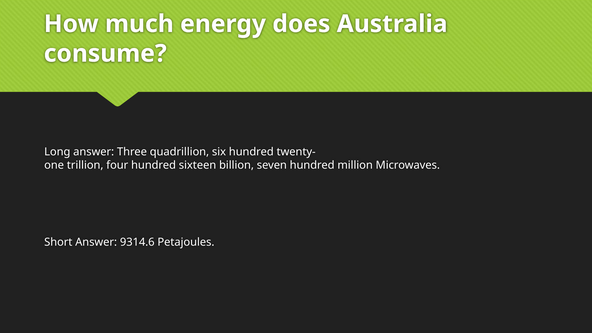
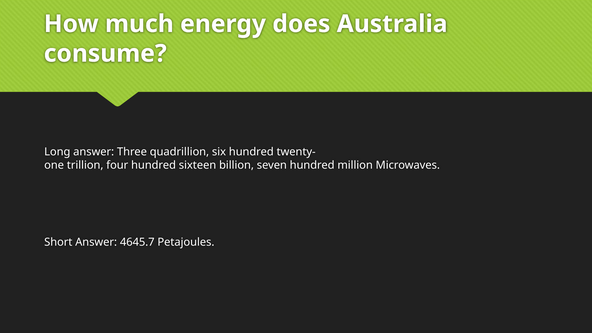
9314.6: 9314.6 -> 4645.7
